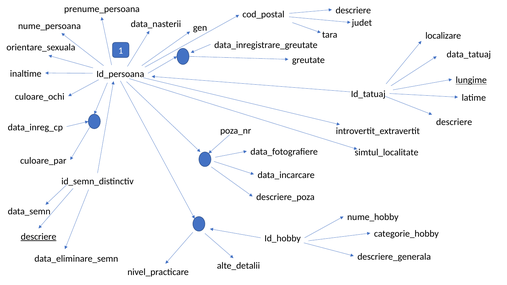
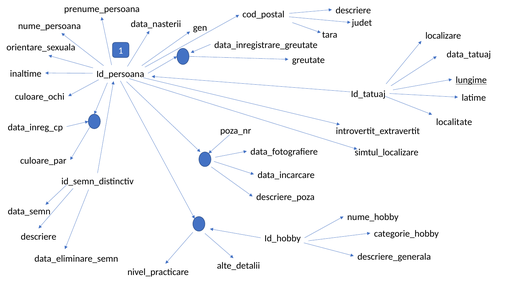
descriere at (454, 122): descriere -> localitate
simtul_localitate: simtul_localitate -> simtul_localizare
descriere at (39, 237) underline: present -> none
